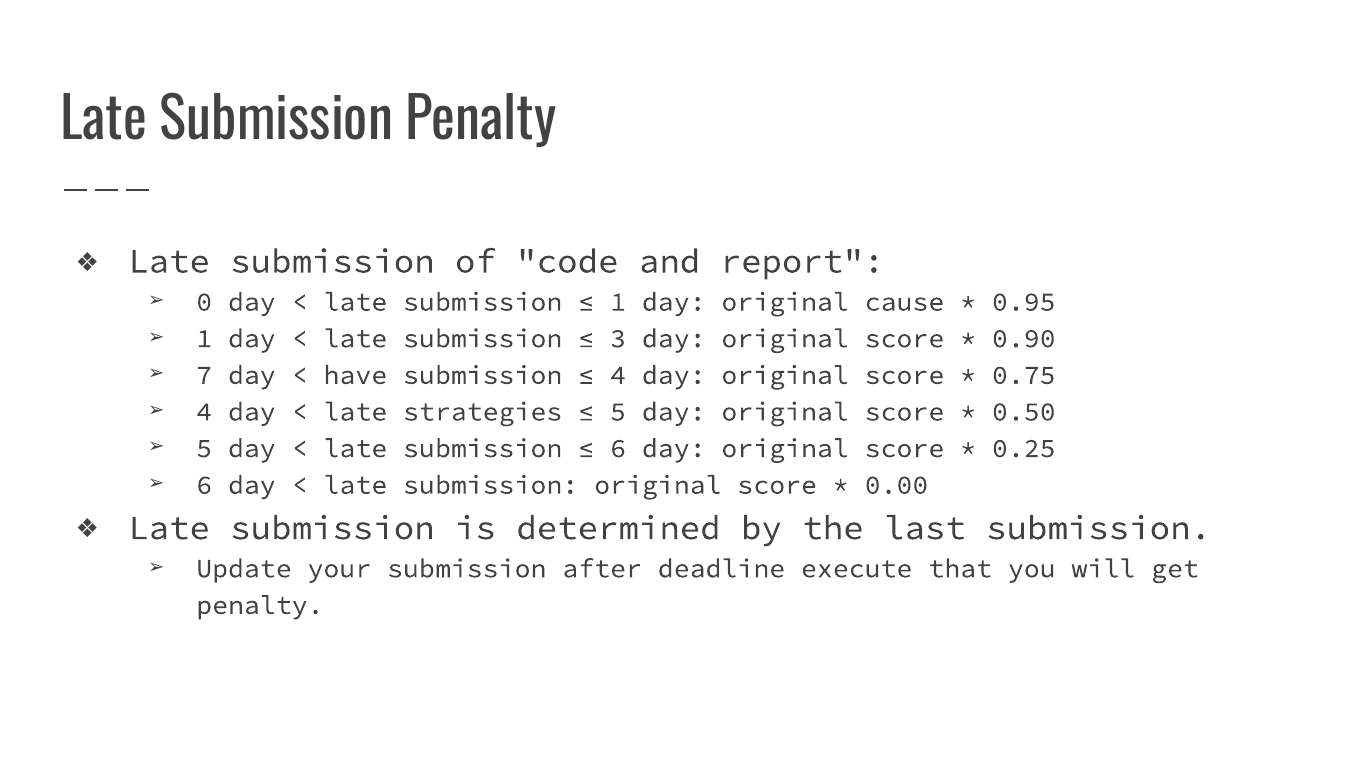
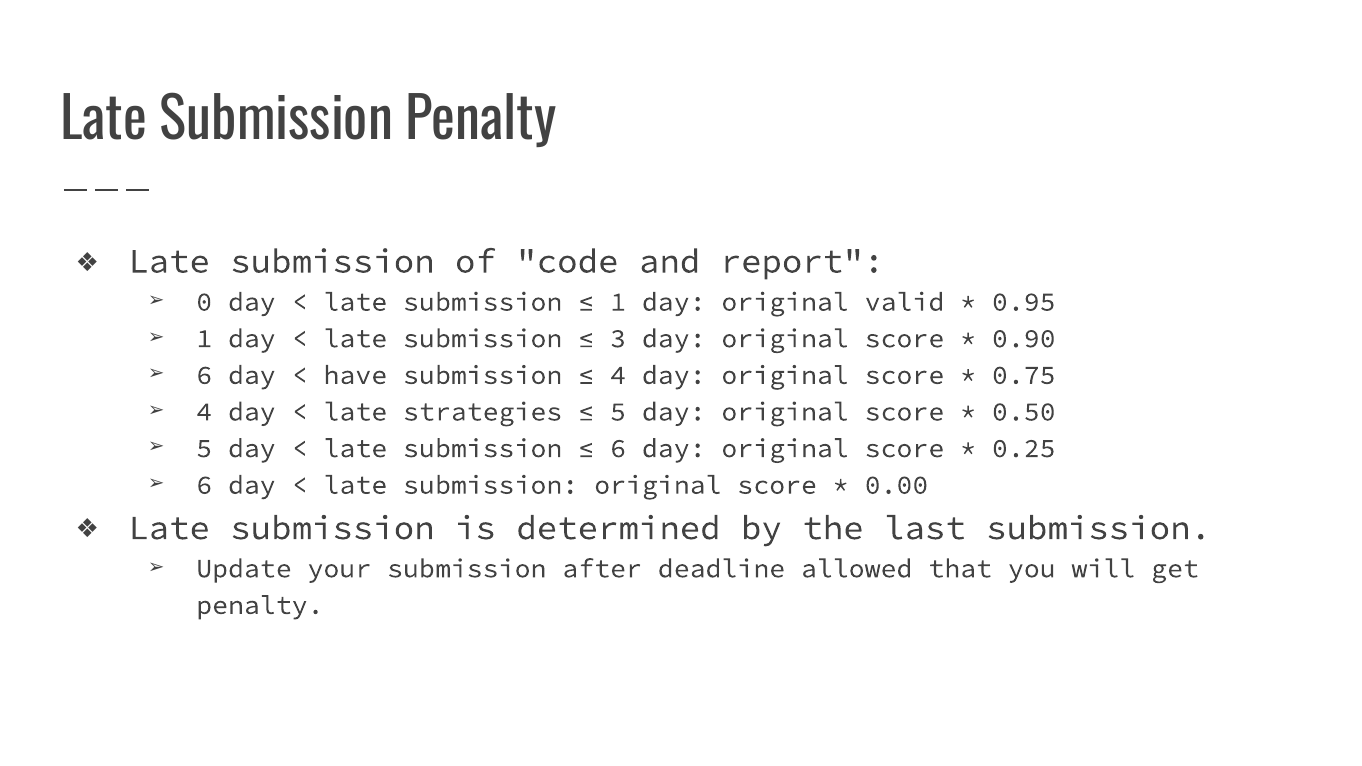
cause: cause -> valid
7 at (204, 375): 7 -> 6
execute: execute -> allowed
